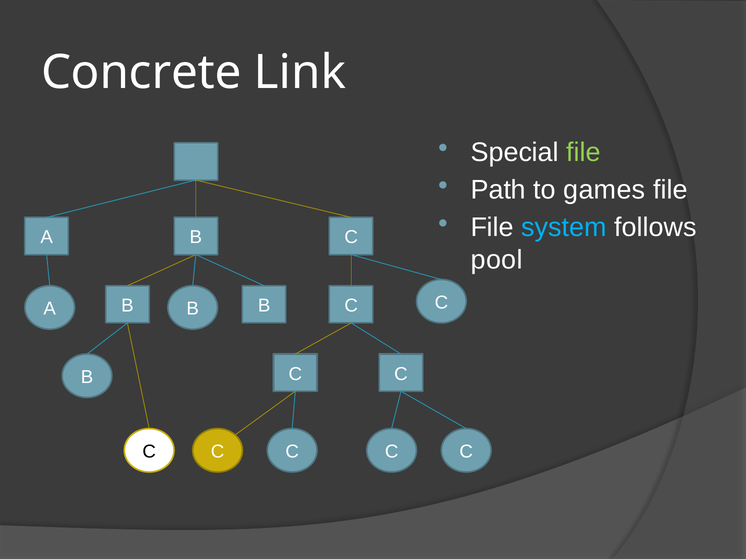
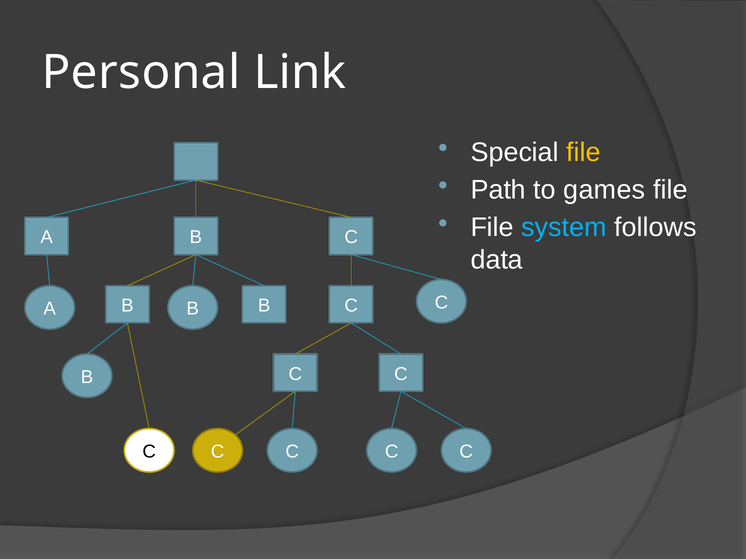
Concrete: Concrete -> Personal
file at (584, 152) colour: light green -> yellow
pool: pool -> data
